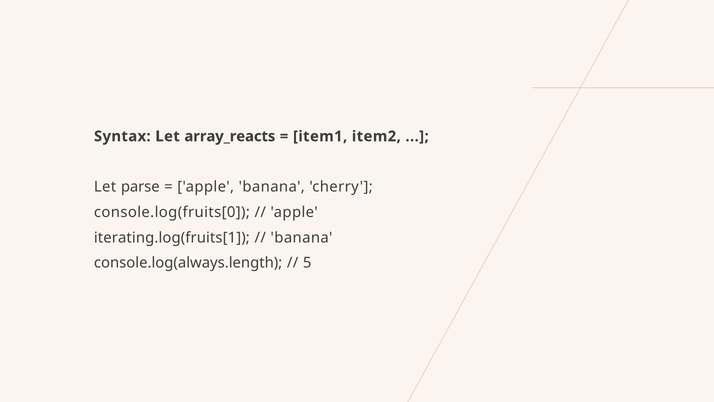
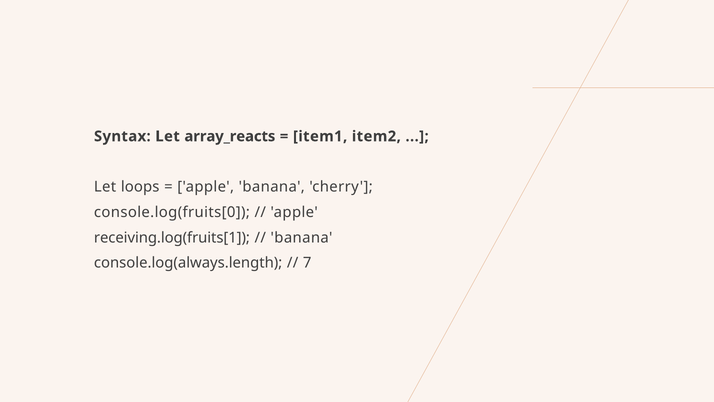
parse: parse -> loops
iterating.log(fruits[1: iterating.log(fruits[1 -> receiving.log(fruits[1
5: 5 -> 7
